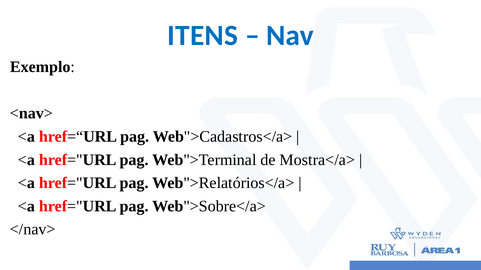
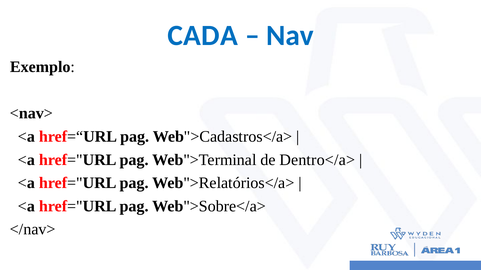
ITENS: ITENS -> CADA
Mostra</a>: Mostra</a> -> Dentro</a>
